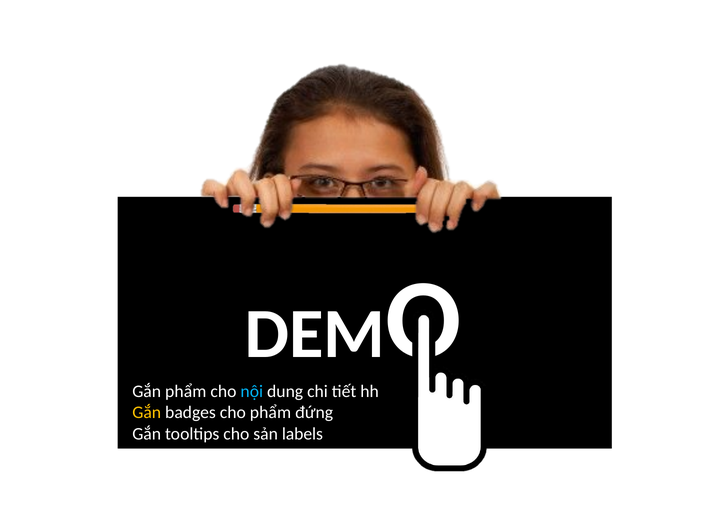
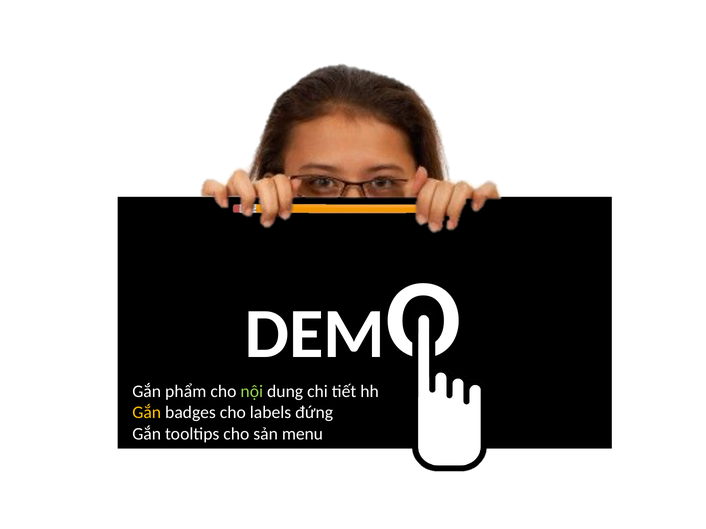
nội colour: light blue -> light green
cho phẩm: phẩm -> labels
labels: labels -> menu
